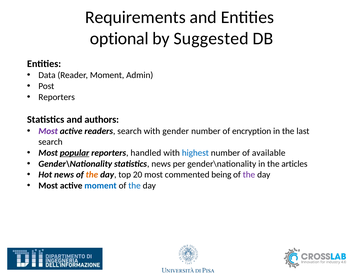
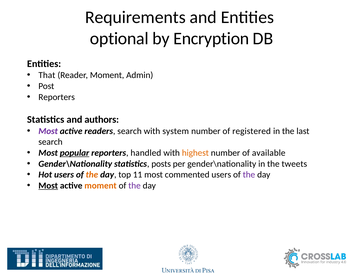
Suggested: Suggested -> Encryption
Data: Data -> That
gender: gender -> system
encryption: encryption -> registered
highest colour: blue -> orange
statistics news: news -> posts
articles: articles -> tweets
Hot news: news -> users
20: 20 -> 11
commented being: being -> users
Most at (48, 186) underline: none -> present
moment at (101, 186) colour: blue -> orange
the at (134, 186) colour: blue -> purple
